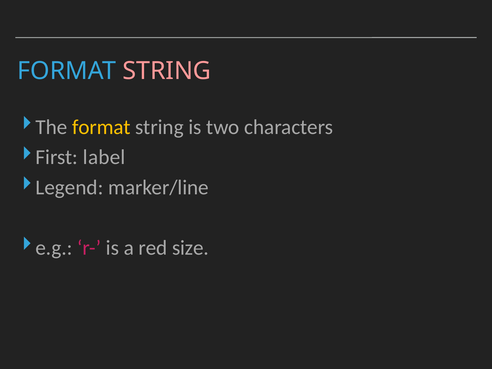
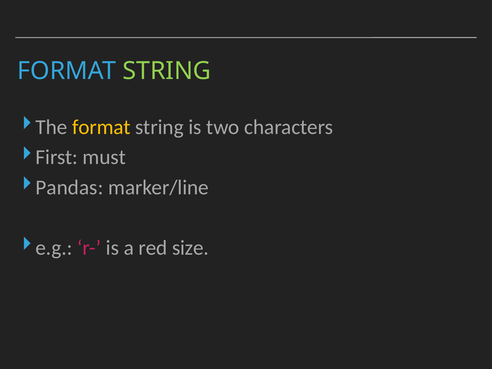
STRING at (167, 71) colour: pink -> light green
label: label -> must
Legend: Legend -> Pandas
